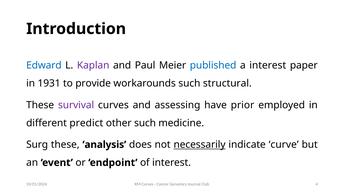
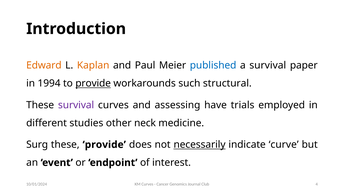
Edward colour: blue -> orange
Kaplan colour: purple -> orange
a interest: interest -> survival
1931: 1931 -> 1994
provide at (93, 84) underline: none -> present
prior: prior -> trials
predict: predict -> studies
other such: such -> neck
these analysis: analysis -> provide
